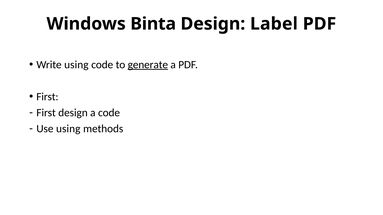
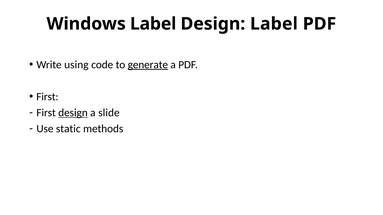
Windows Binta: Binta -> Label
design at (73, 113) underline: none -> present
a code: code -> slide
Use using: using -> static
